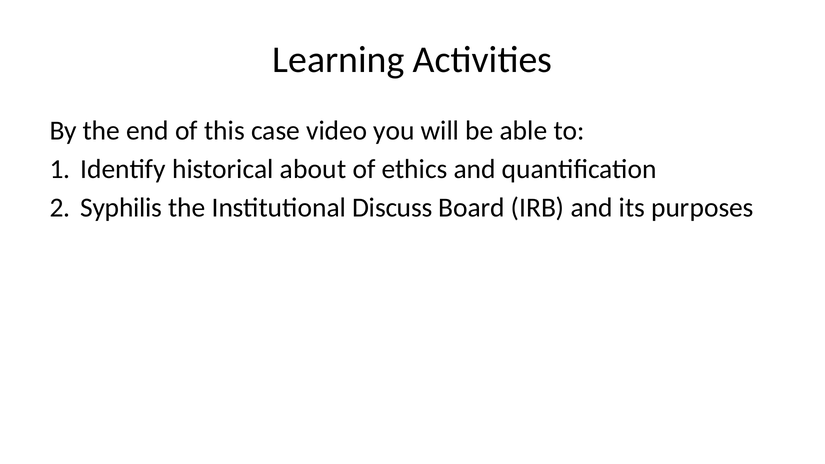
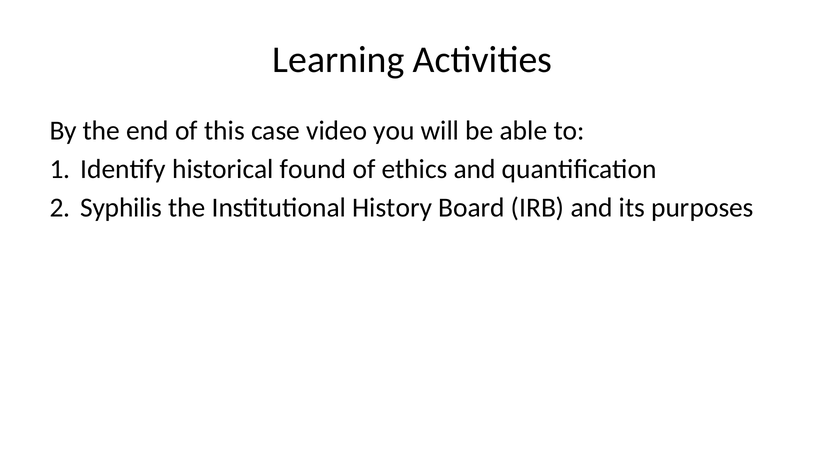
about: about -> found
Discuss: Discuss -> History
